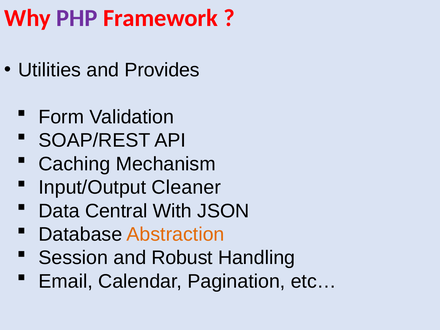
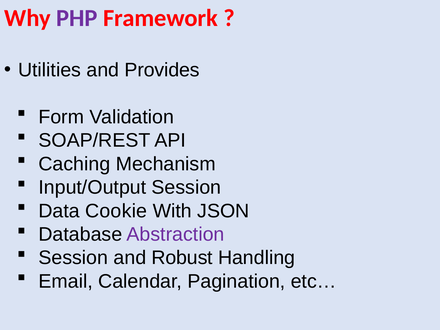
Input/Output Cleaner: Cleaner -> Session
Central: Central -> Cookie
Abstraction colour: orange -> purple
